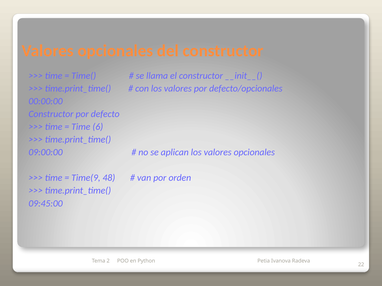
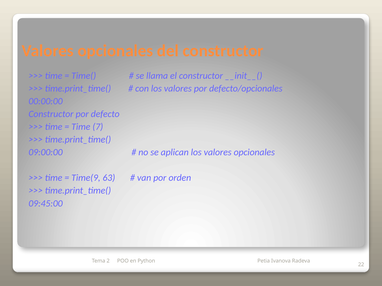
6: 6 -> 7
48: 48 -> 63
